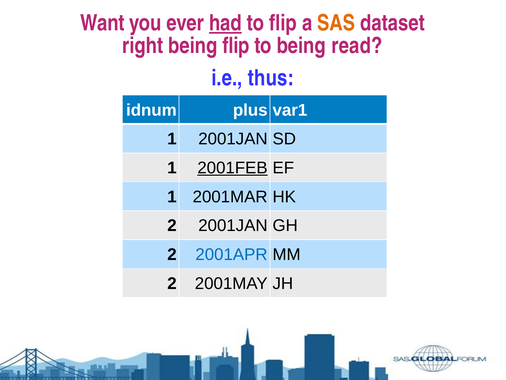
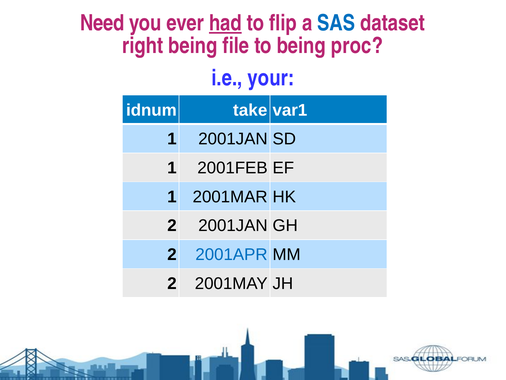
Want: Want -> Need
SAS colour: orange -> blue
being flip: flip -> file
read: read -> proc
thus: thus -> your
plus: plus -> take
2001FEB underline: present -> none
